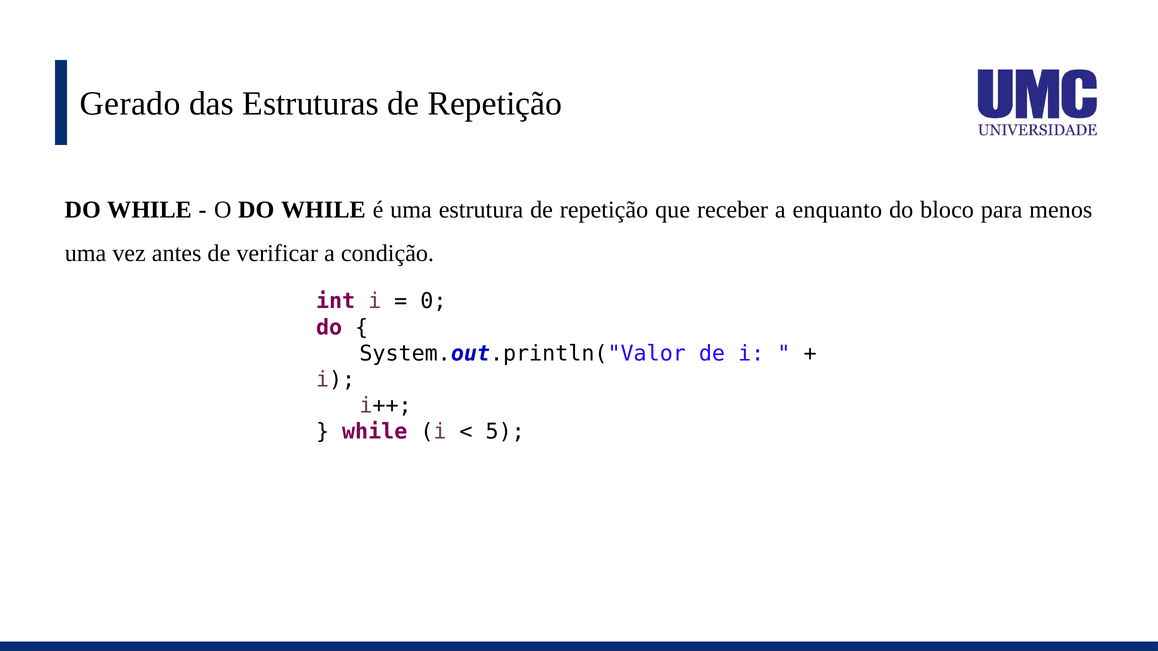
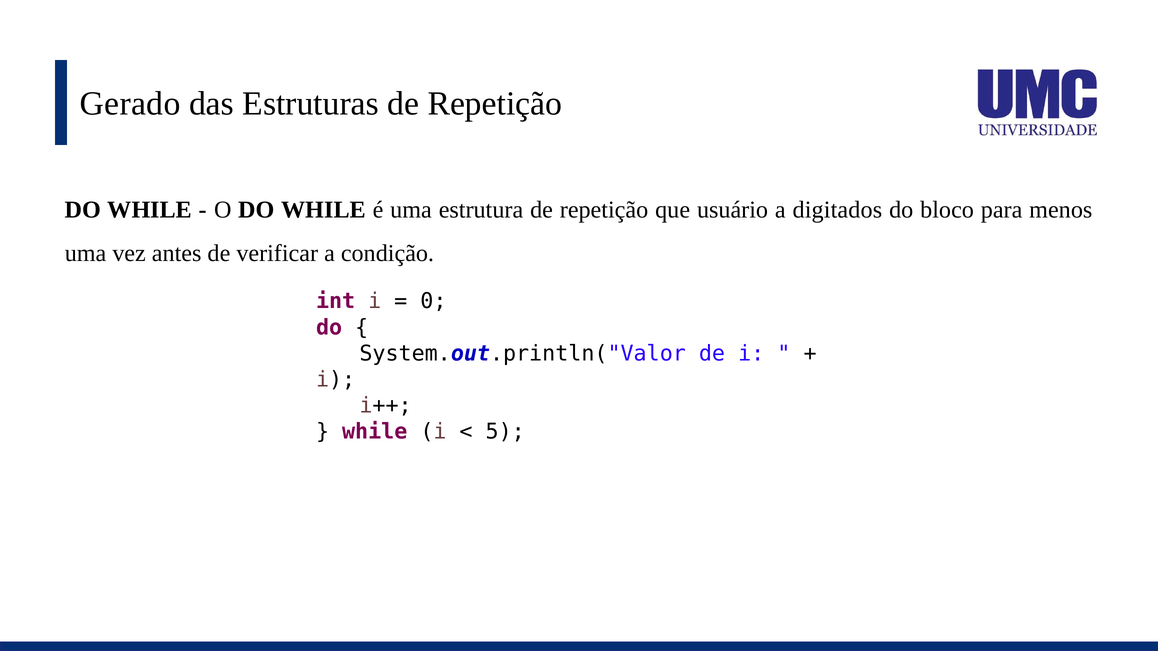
receber: receber -> usuário
enquanto: enquanto -> digitados
